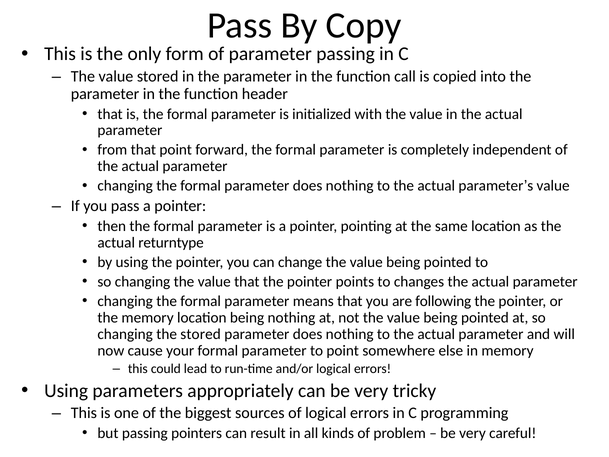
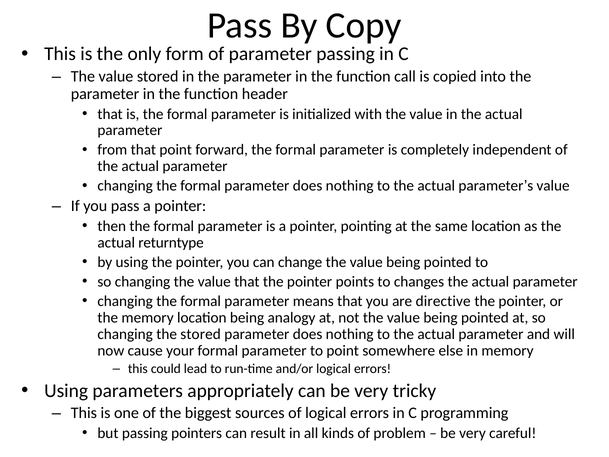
following: following -> directive
being nothing: nothing -> analogy
